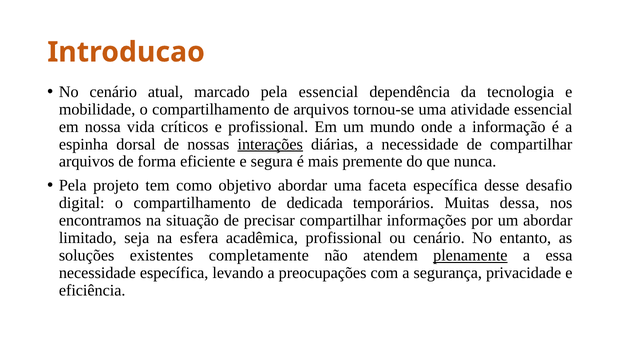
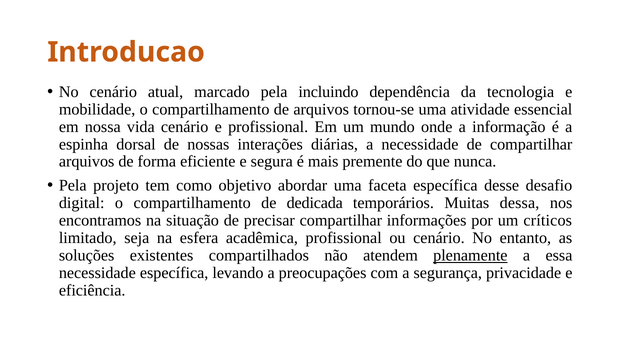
pela essencial: essencial -> incluindo
vida críticos: críticos -> cenário
interações underline: present -> none
um abordar: abordar -> críticos
completamente: completamente -> compartilhados
